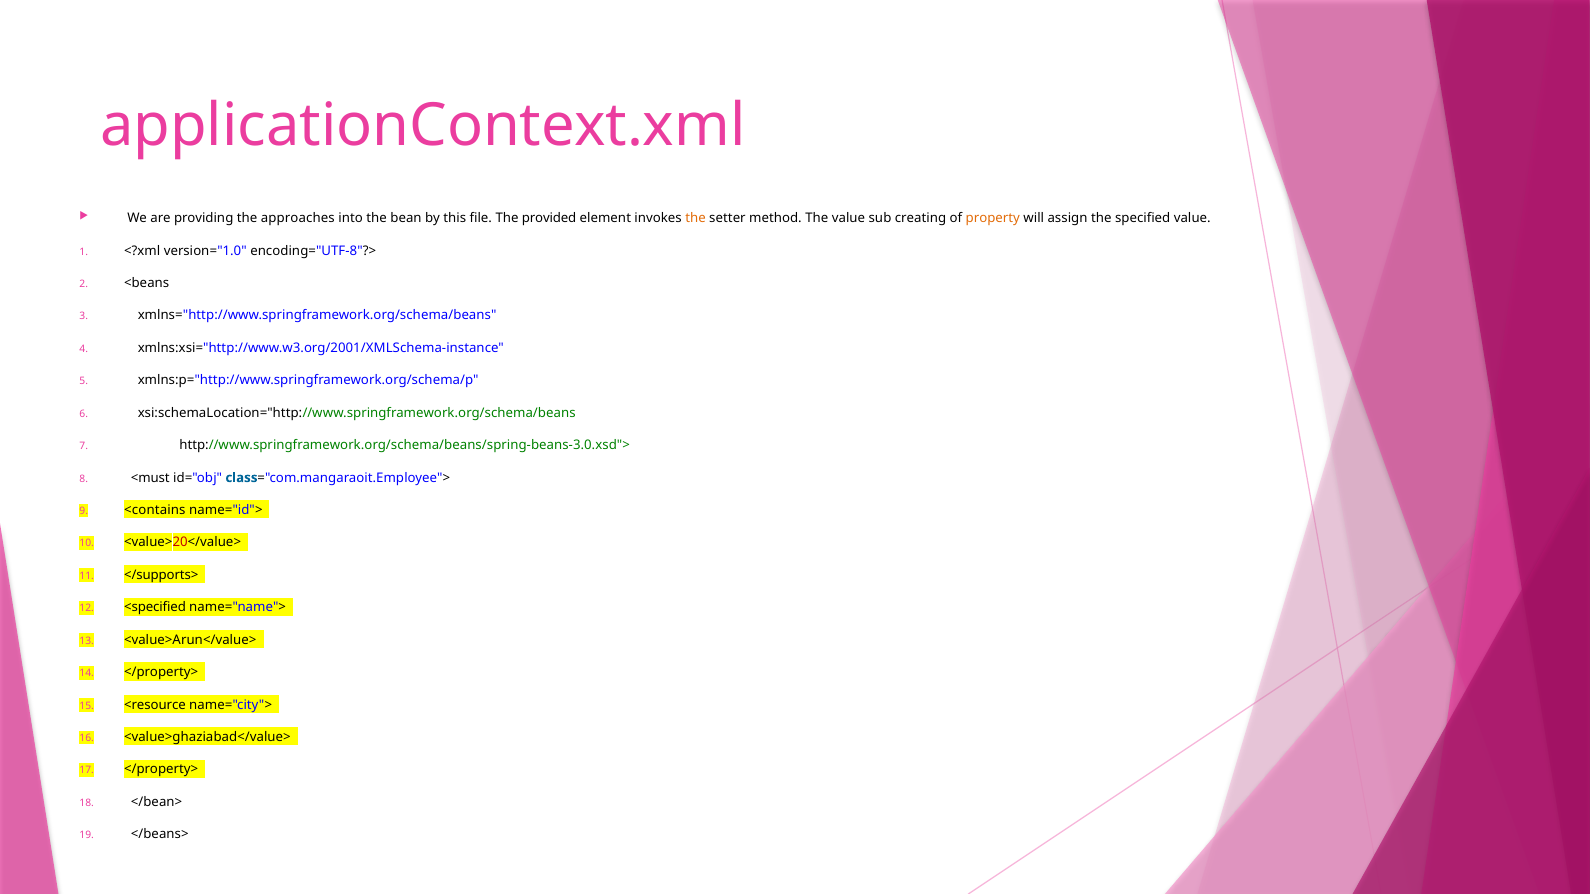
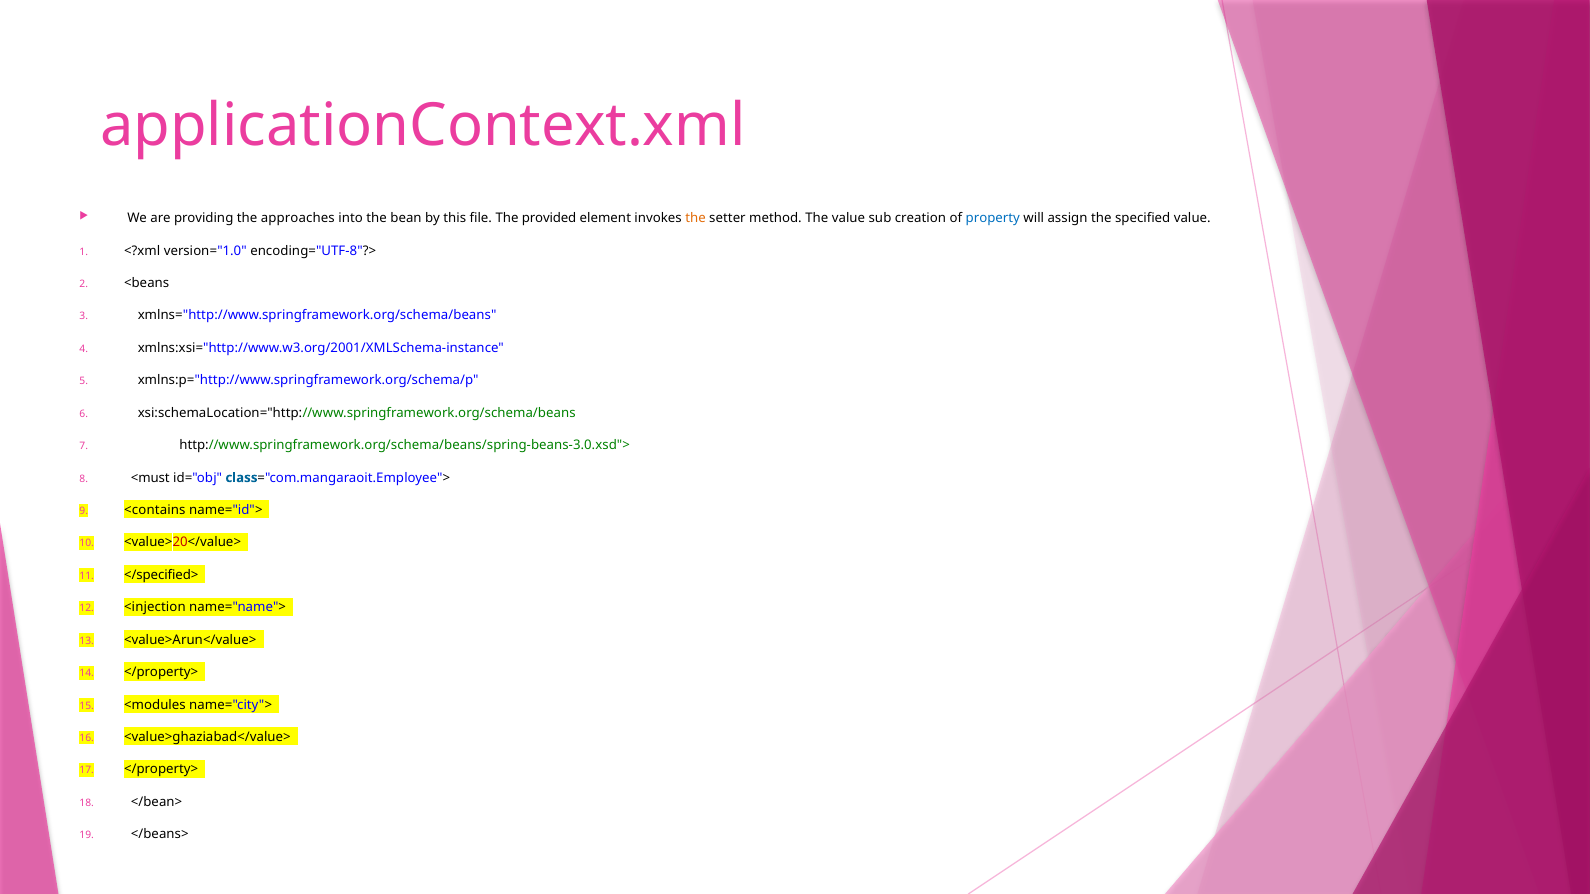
creating: creating -> creation
property colour: orange -> blue
</supports>: </supports> -> </specified>
<specified: <specified -> <injection
<resource: <resource -> <modules
